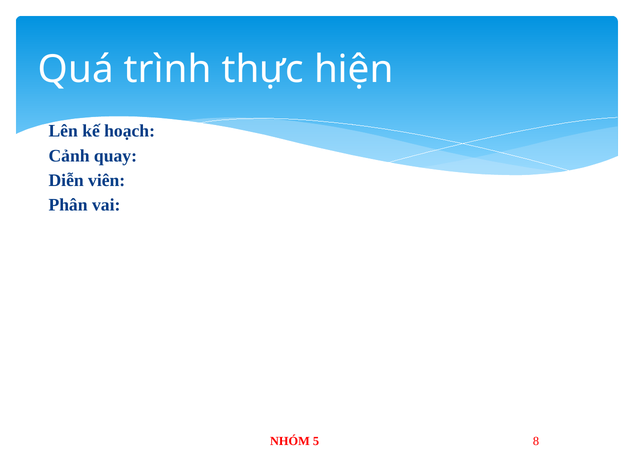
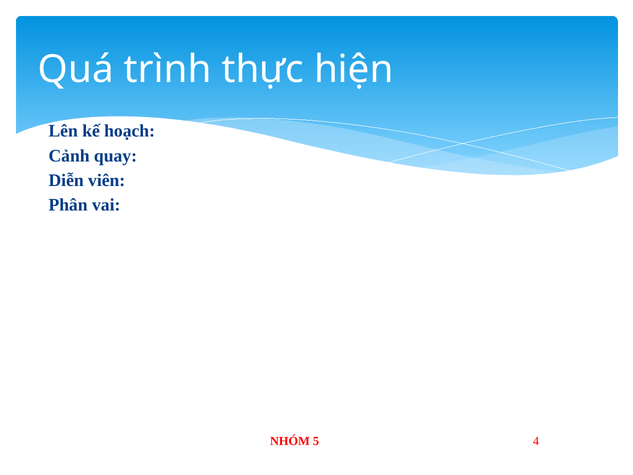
8: 8 -> 4
